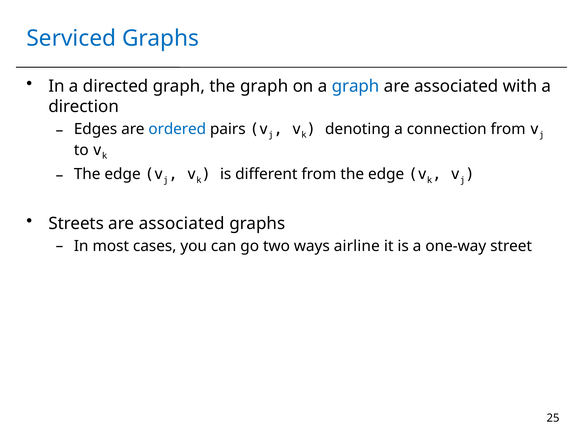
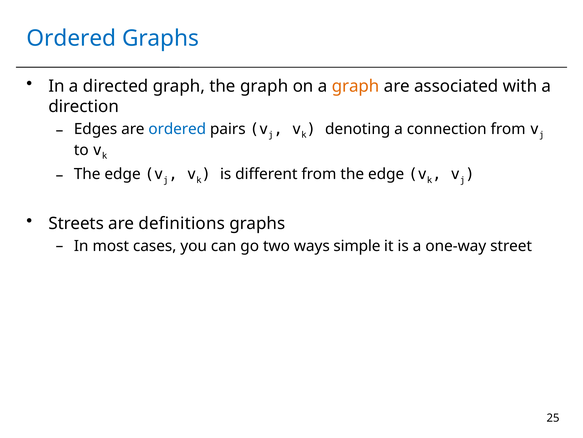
Serviced at (71, 38): Serviced -> Ordered
graph at (356, 86) colour: blue -> orange
Streets are associated: associated -> definitions
airline: airline -> simple
